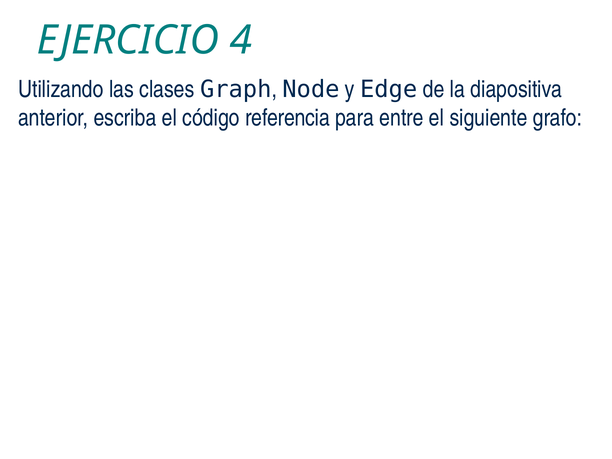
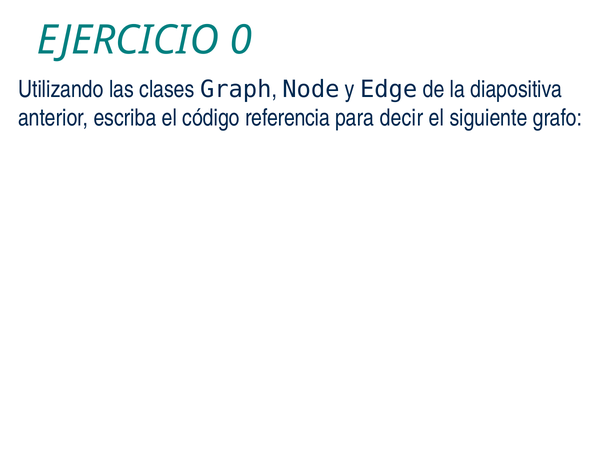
4: 4 -> 0
entre: entre -> decir
